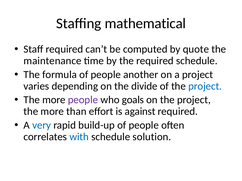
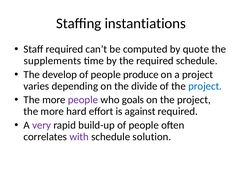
mathematical: mathematical -> instantiations
maintenance: maintenance -> supplements
formula: formula -> develop
another: another -> produce
than: than -> hard
very colour: blue -> purple
with colour: blue -> purple
